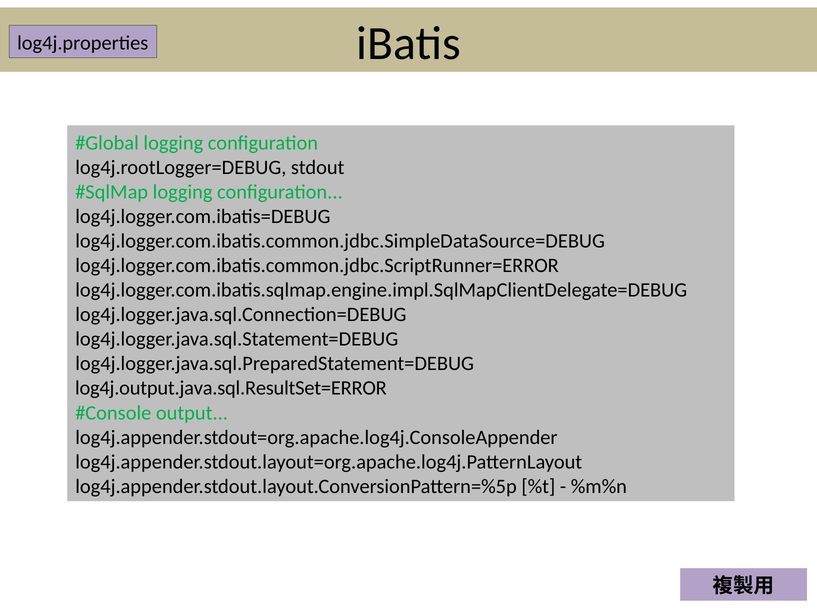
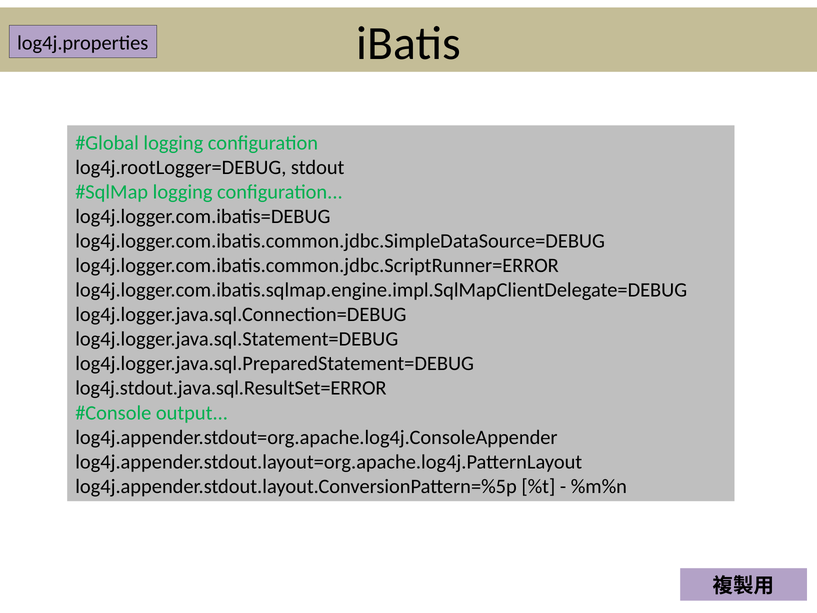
log4j.output.java.sql.ResultSet=ERROR: log4j.output.java.sql.ResultSet=ERROR -> log4j.stdout.java.sql.ResultSet=ERROR
